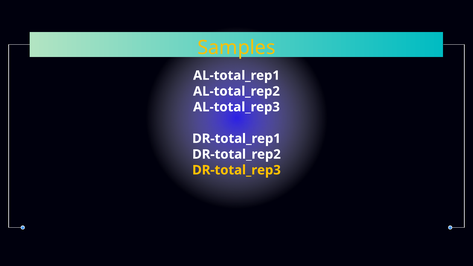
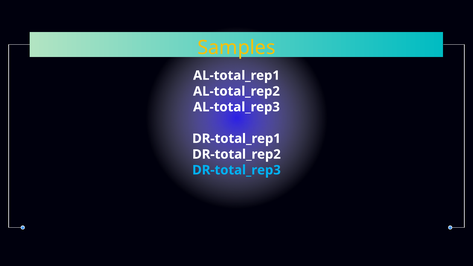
DR-total_rep3 colour: yellow -> light blue
